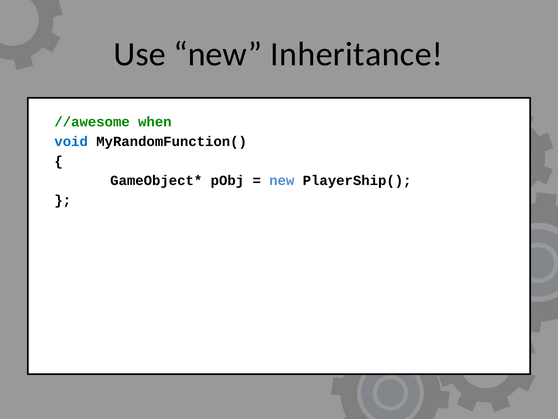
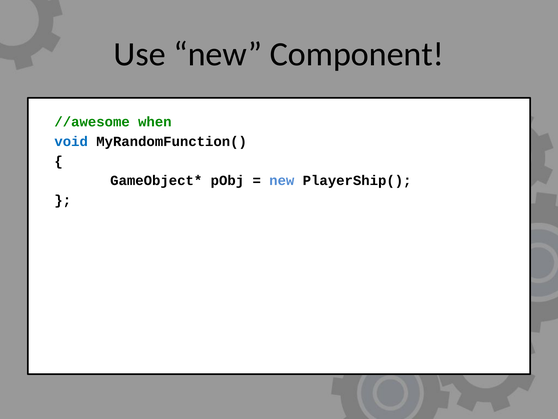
Inheritance: Inheritance -> Component
